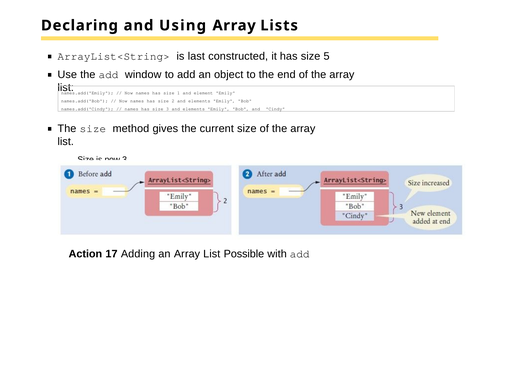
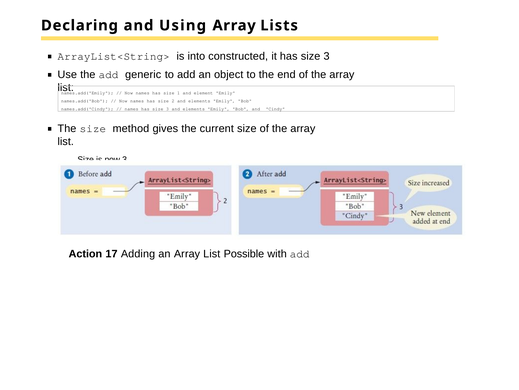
last: last -> into
it has size 5: 5 -> 3
window: window -> generic
